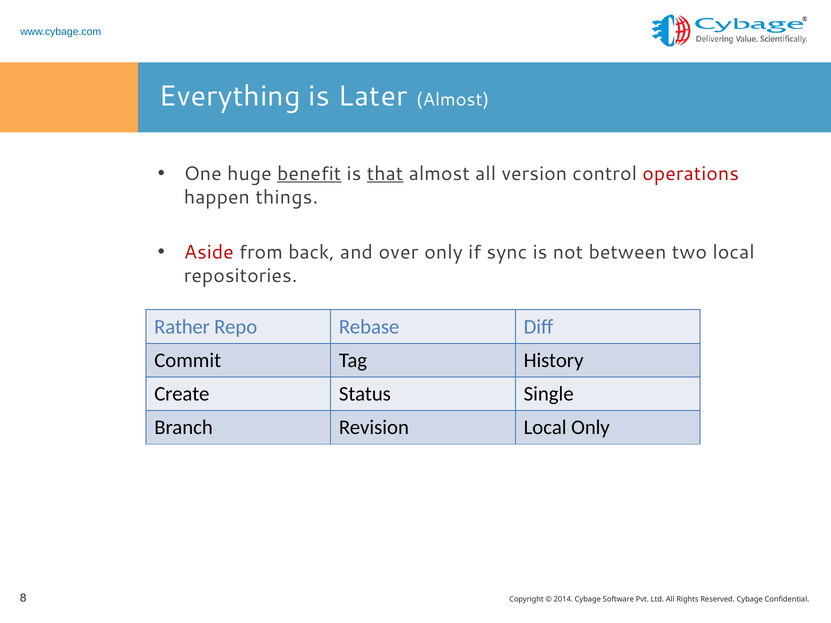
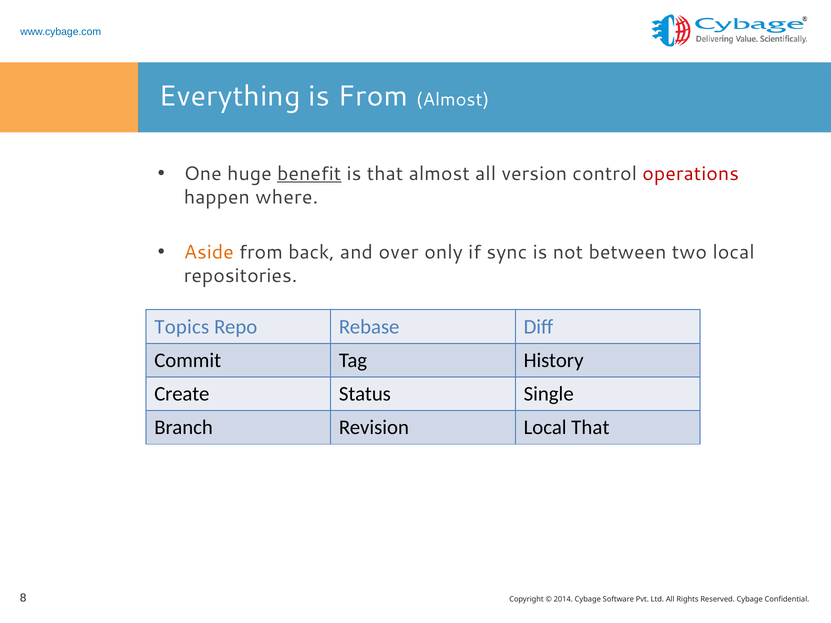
is Later: Later -> From
that at (385, 174) underline: present -> none
things: things -> where
Aside colour: red -> orange
Rather: Rather -> Topics
Local Only: Only -> That
